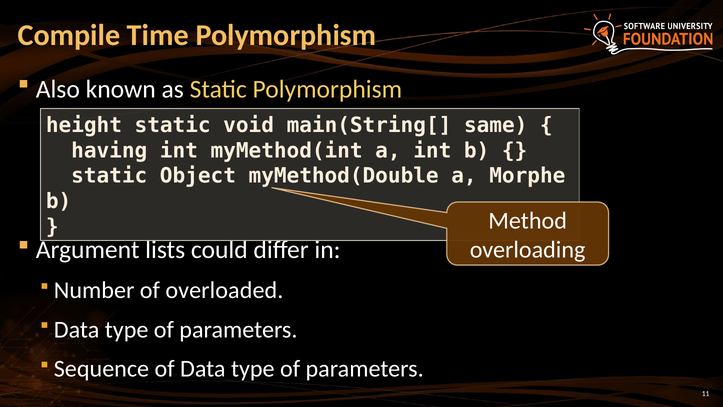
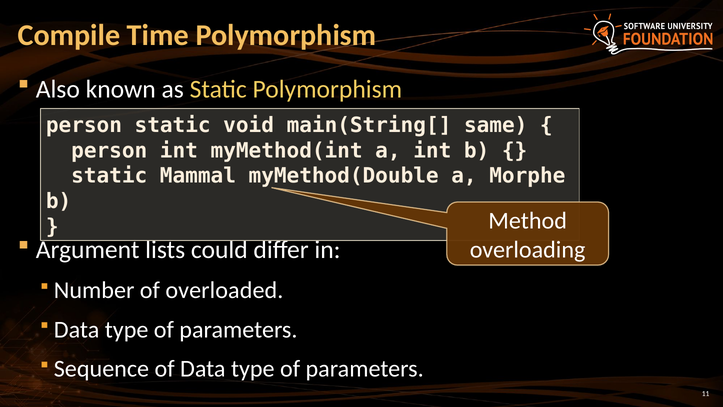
height at (84, 125): height -> person
having at (109, 151): having -> person
Object: Object -> Mammal
